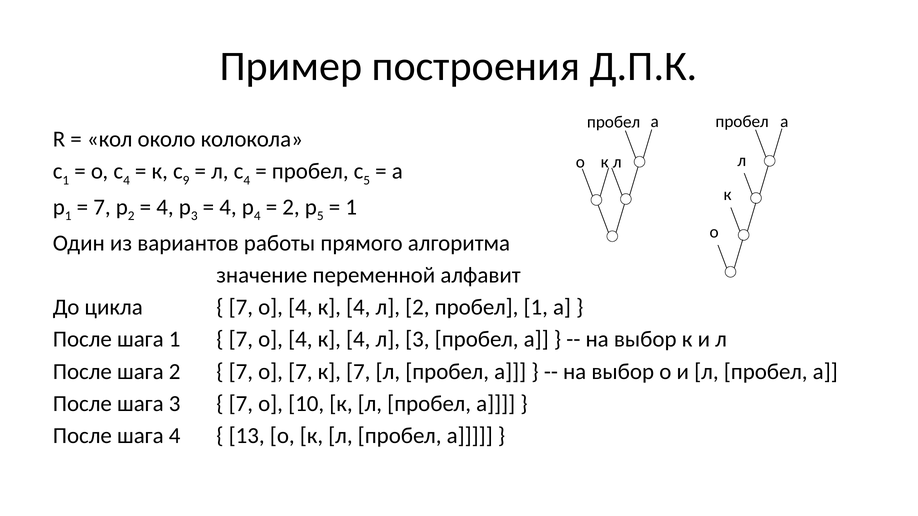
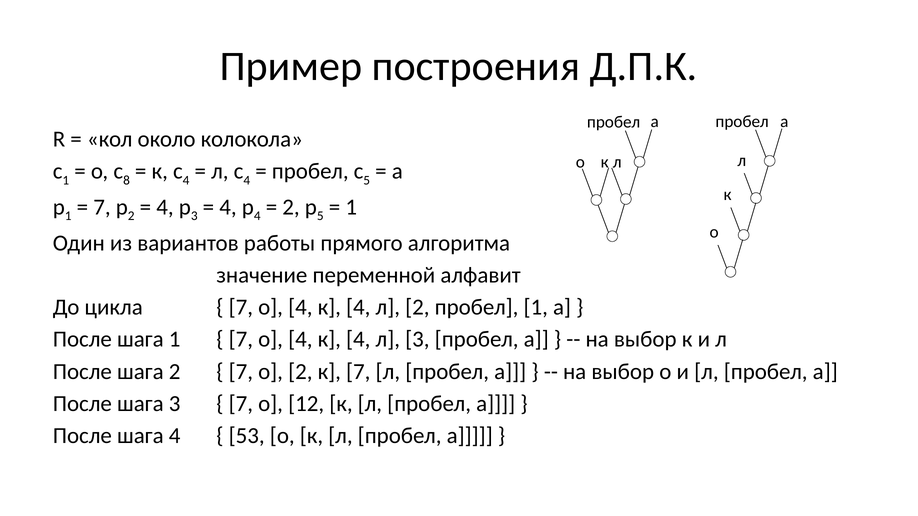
4 at (127, 180): 4 -> 8
9 at (186, 180): 9 -> 4
о 7: 7 -> 2
10: 10 -> 12
13: 13 -> 53
